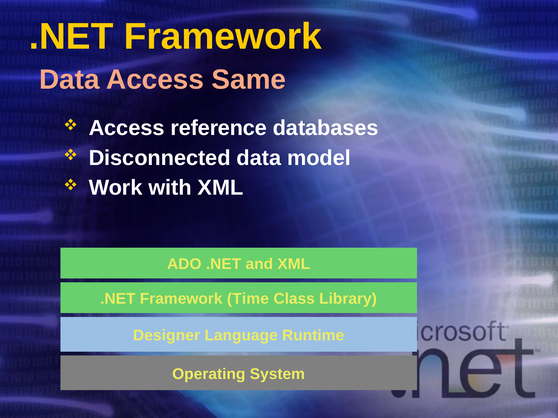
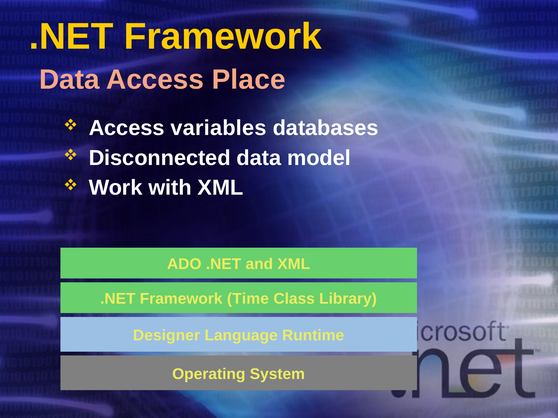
Same: Same -> Place
reference: reference -> variables
